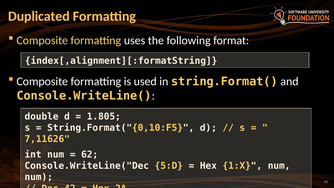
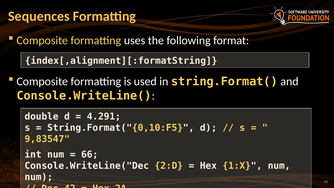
Duplicated: Duplicated -> Sequences
1.805: 1.805 -> 4.291
7,11626: 7,11626 -> 9,83547
62: 62 -> 66
5:D: 5:D -> 2:D
